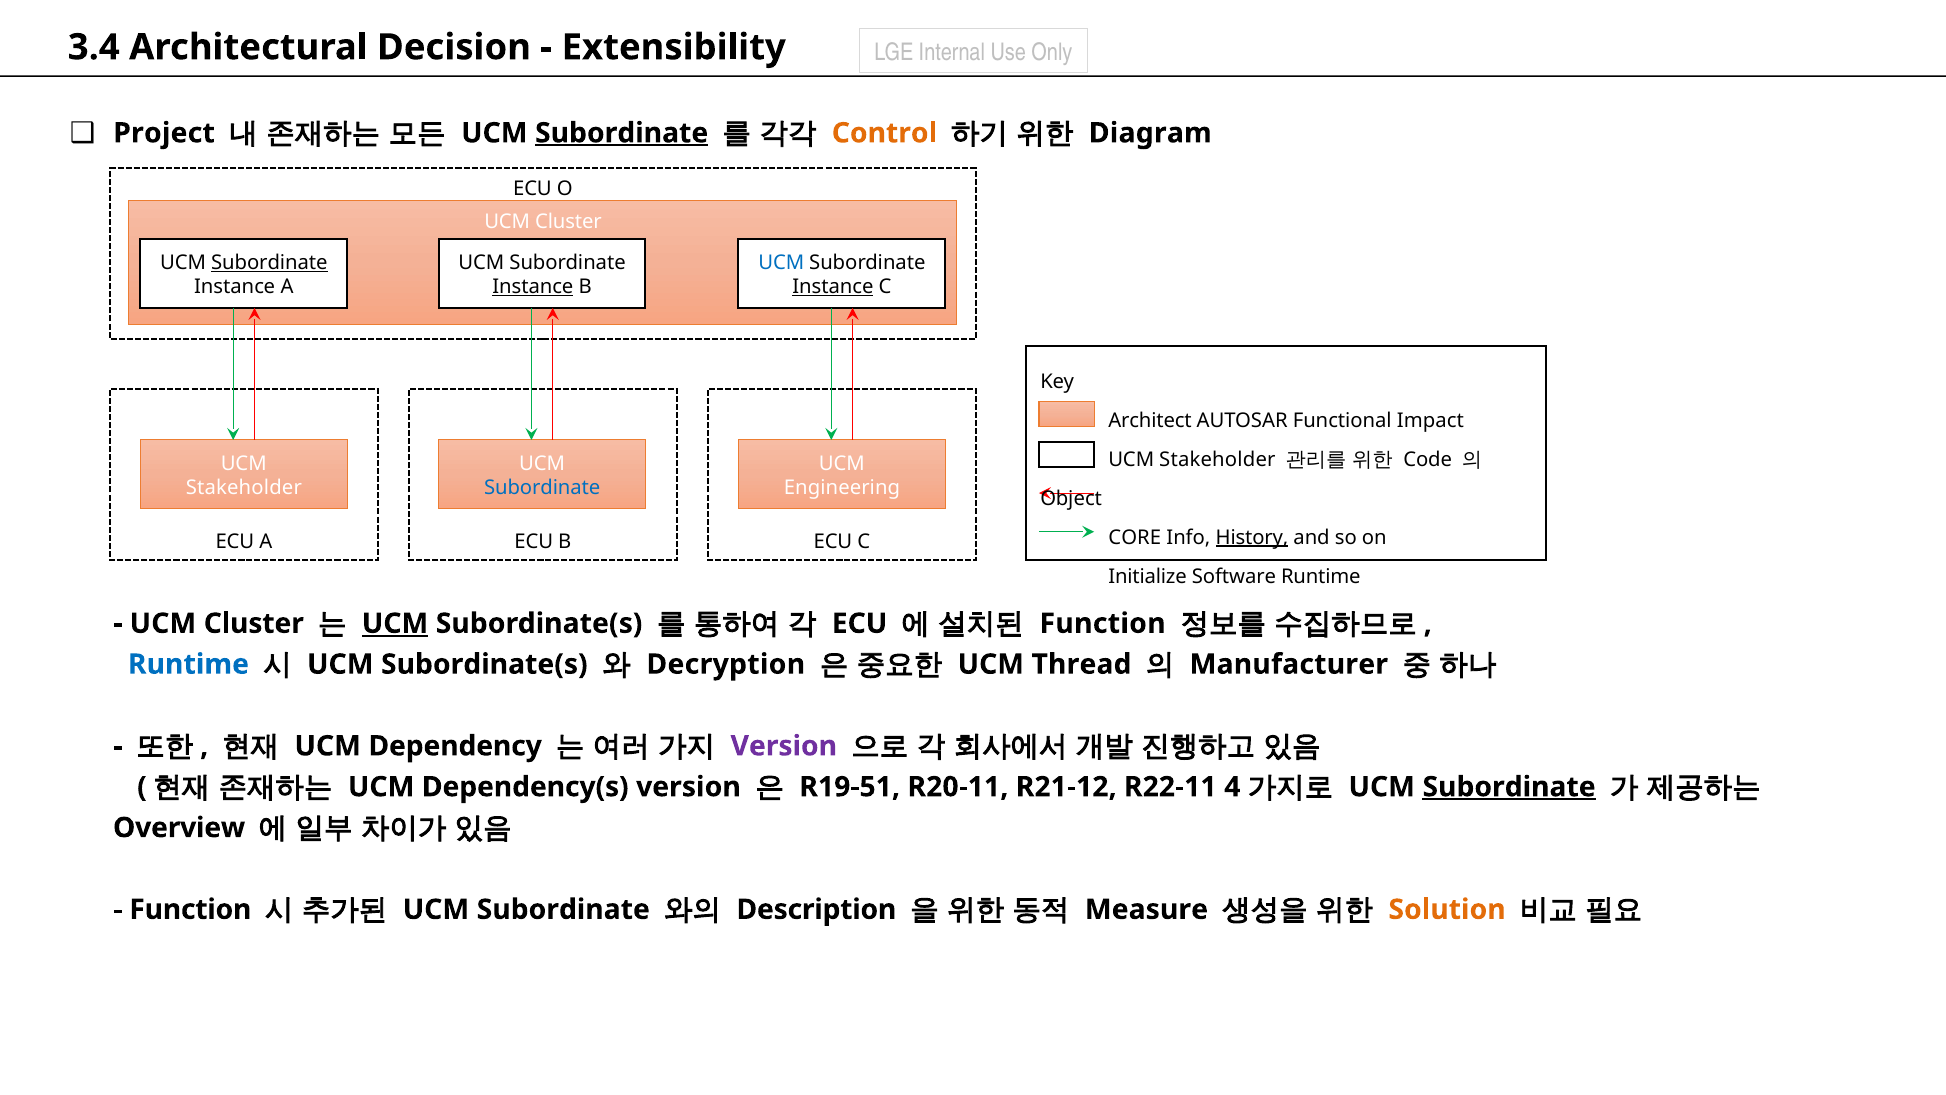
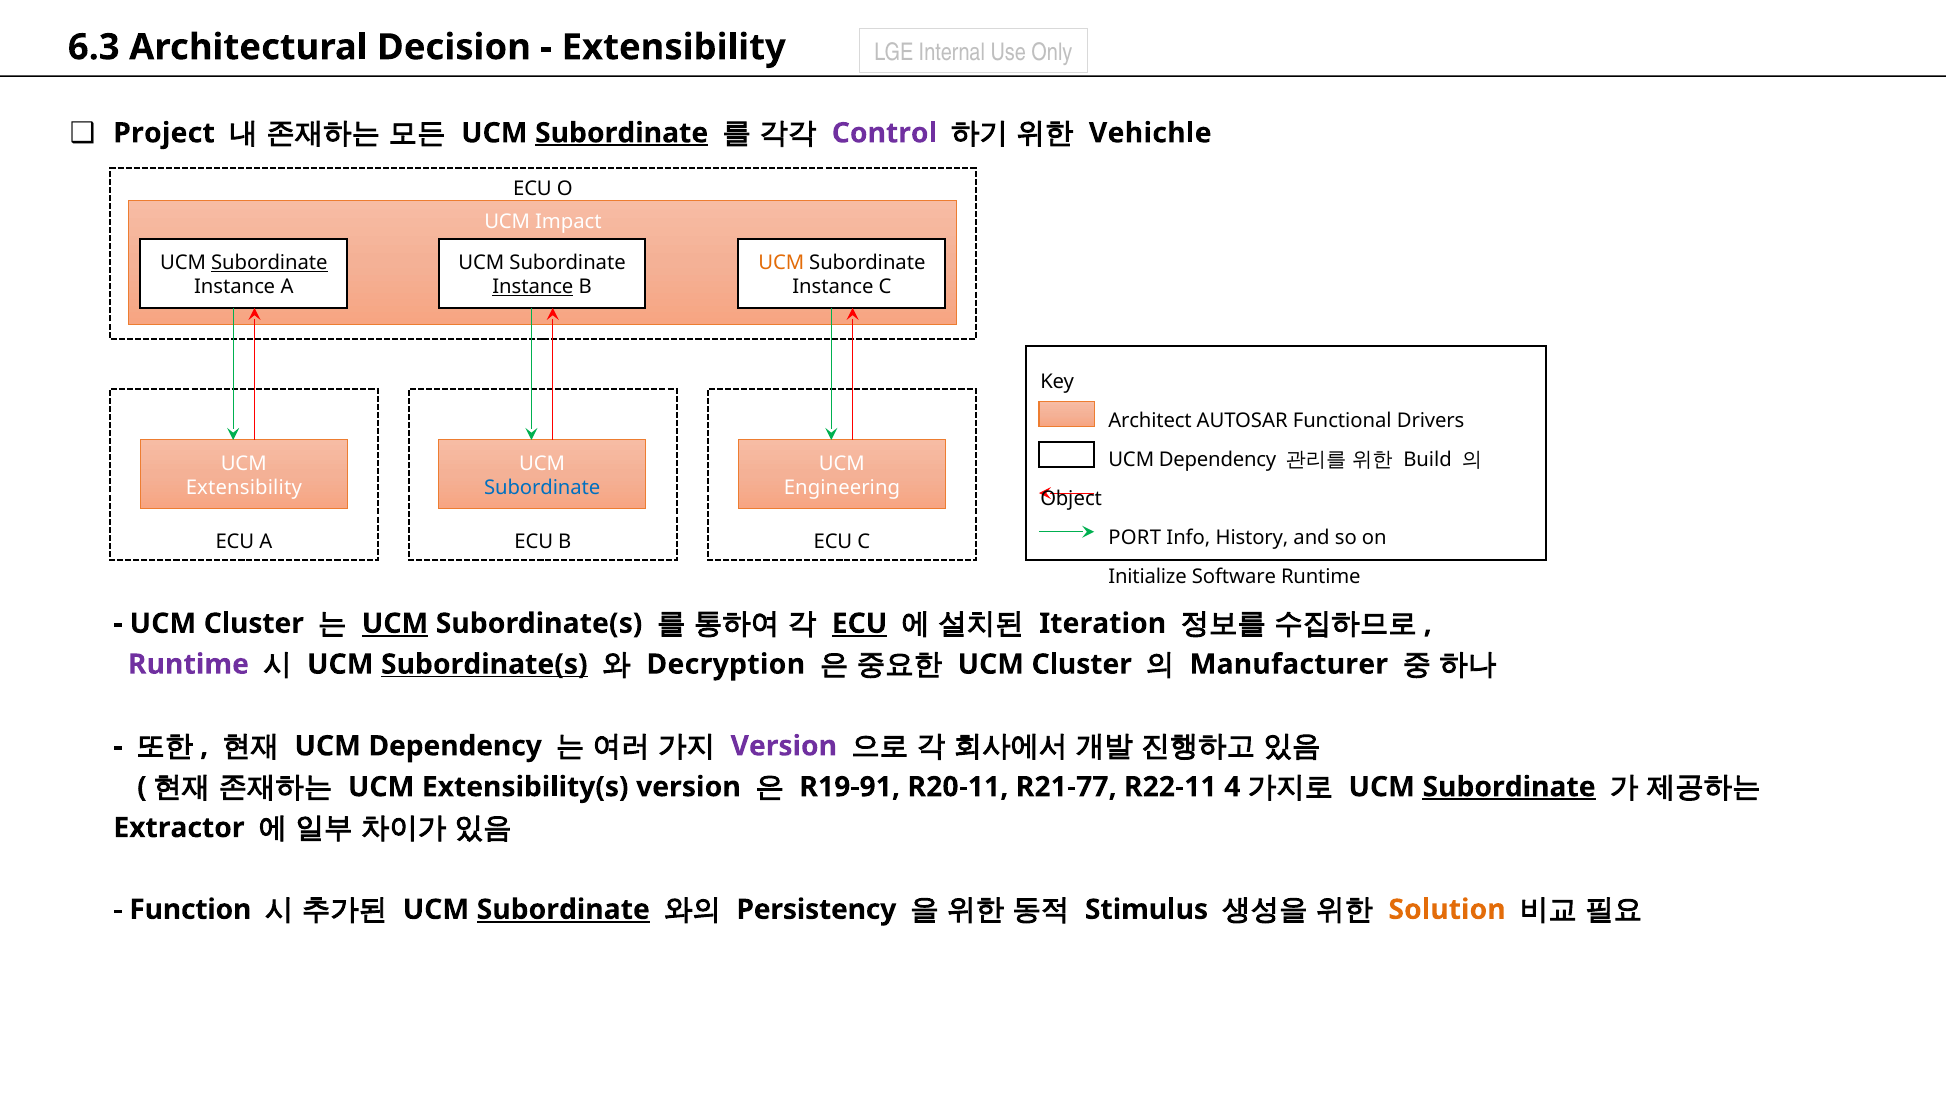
3.4: 3.4 -> 6.3
Control colour: orange -> purple
Diagram: Diagram -> Vehichle
Cluster at (568, 221): Cluster -> Impact
UCM at (781, 263) colour: blue -> orange
Instance at (833, 287) underline: present -> none
Impact: Impact -> Drivers
Stakeholder at (1217, 459): Stakeholder -> Dependency
Code: Code -> Build
Stakeholder at (244, 488): Stakeholder -> Extensibility
CORE: CORE -> PORT
History underline: present -> none
ECU at (860, 623) underline: none -> present
Function at (1103, 623): Function -> Iteration
Runtime at (188, 664) colour: blue -> purple
Subordinate(s at (484, 664) underline: none -> present
Thread at (1082, 664): Thread -> Cluster
Dependency(s: Dependency(s -> Extensibility(s
R19-51: R19-51 -> R19-91
R21-12: R21-12 -> R21-77
Overview: Overview -> Extractor
Subordinate at (563, 909) underline: none -> present
Description: Description -> Persistency
Measure: Measure -> Stimulus
